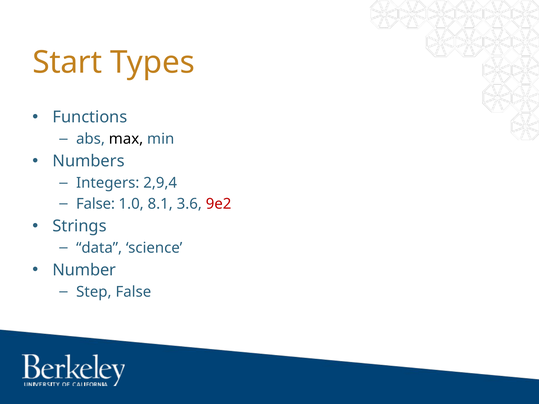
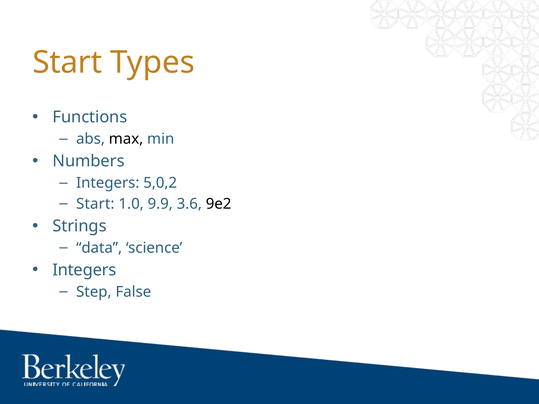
2,9,4: 2,9,4 -> 5,0,2
False at (95, 204): False -> Start
8.1: 8.1 -> 9.9
9e2 colour: red -> black
Number at (84, 270): Number -> Integers
